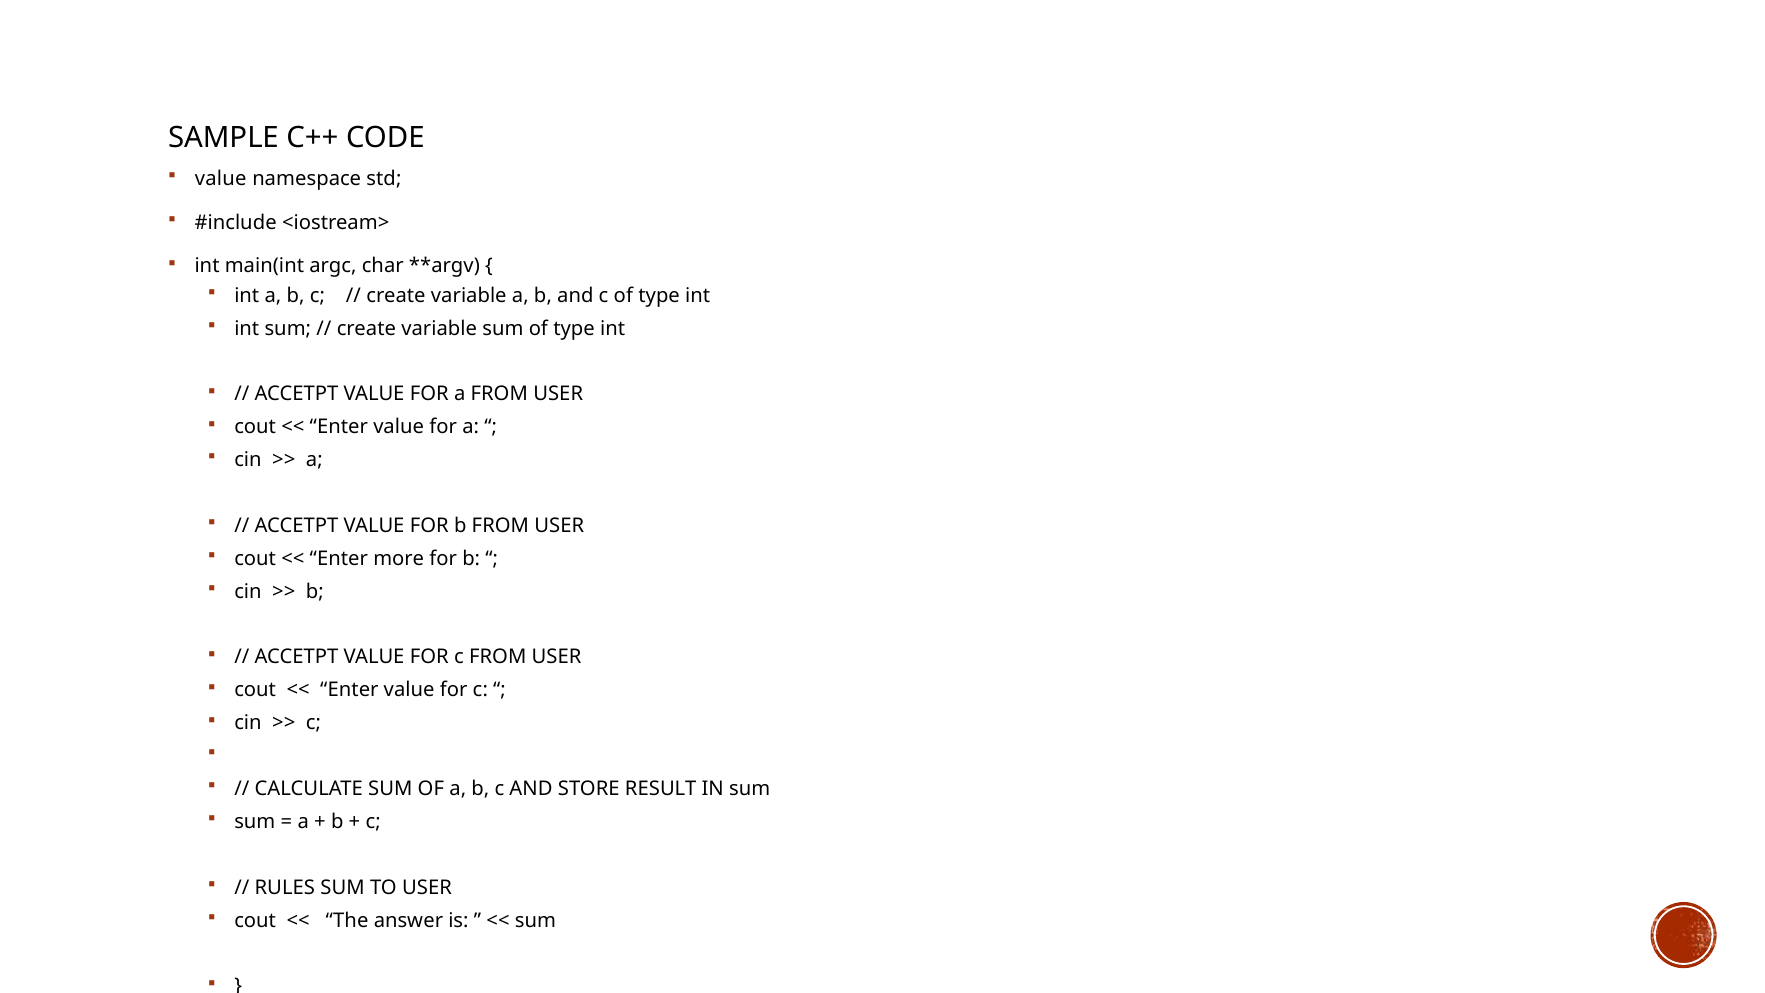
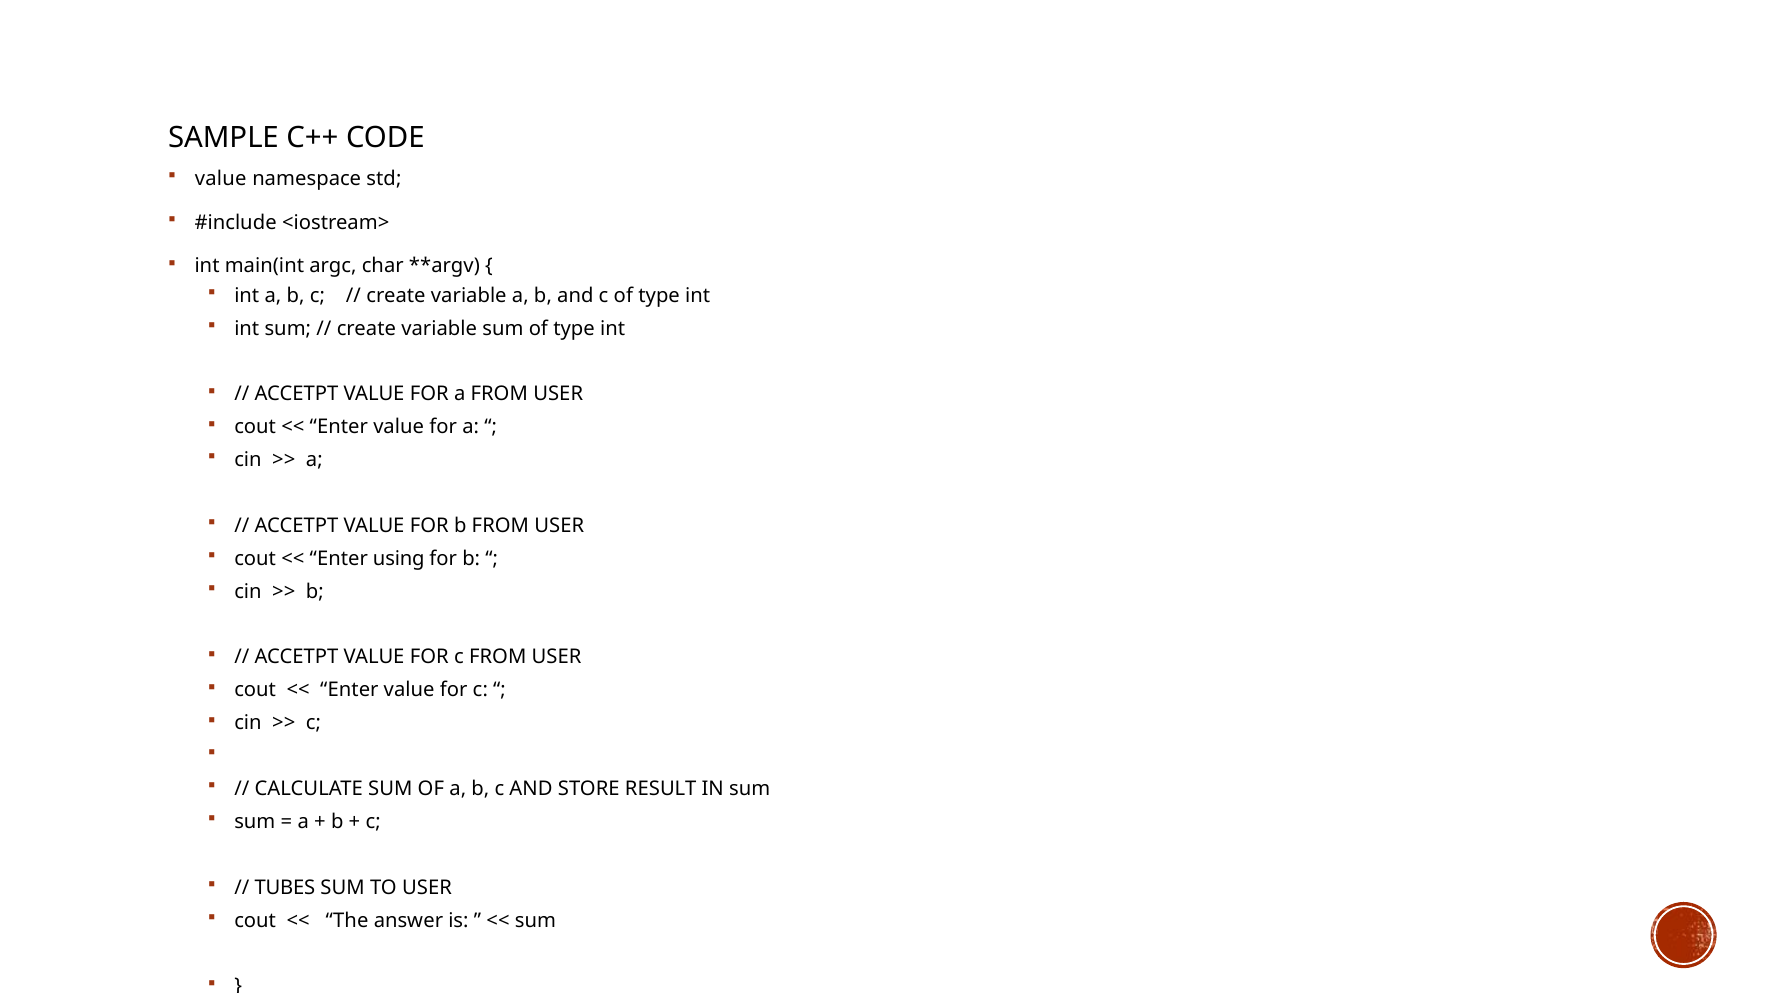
more: more -> using
RULES: RULES -> TUBES
